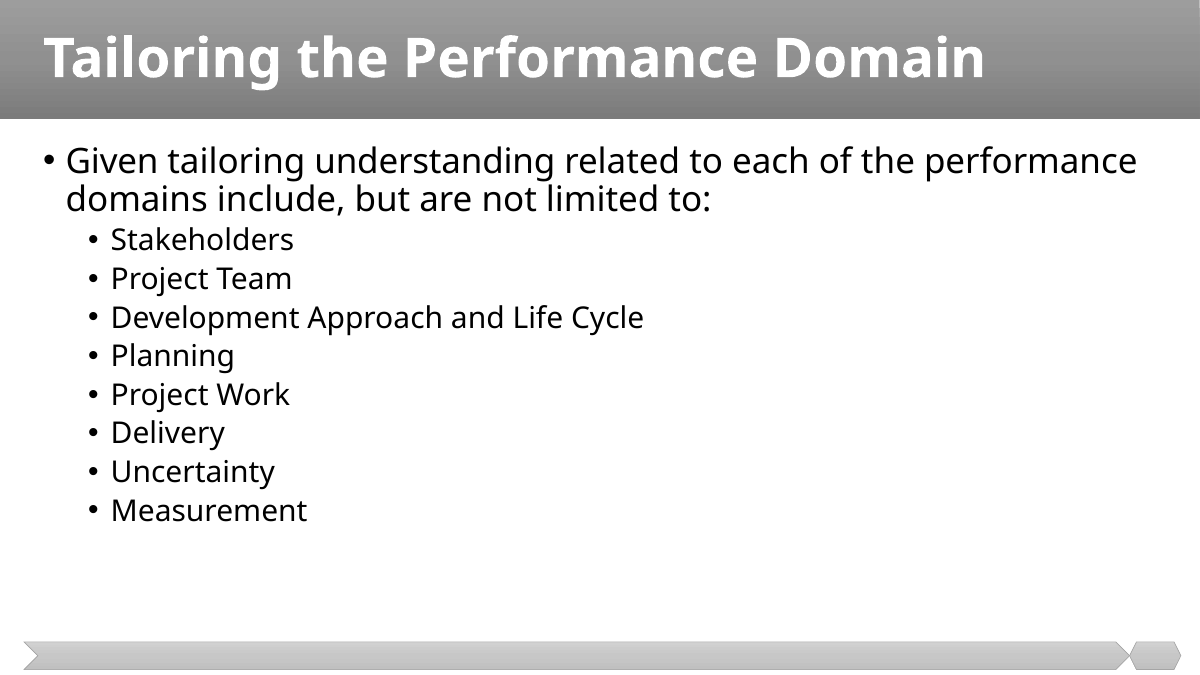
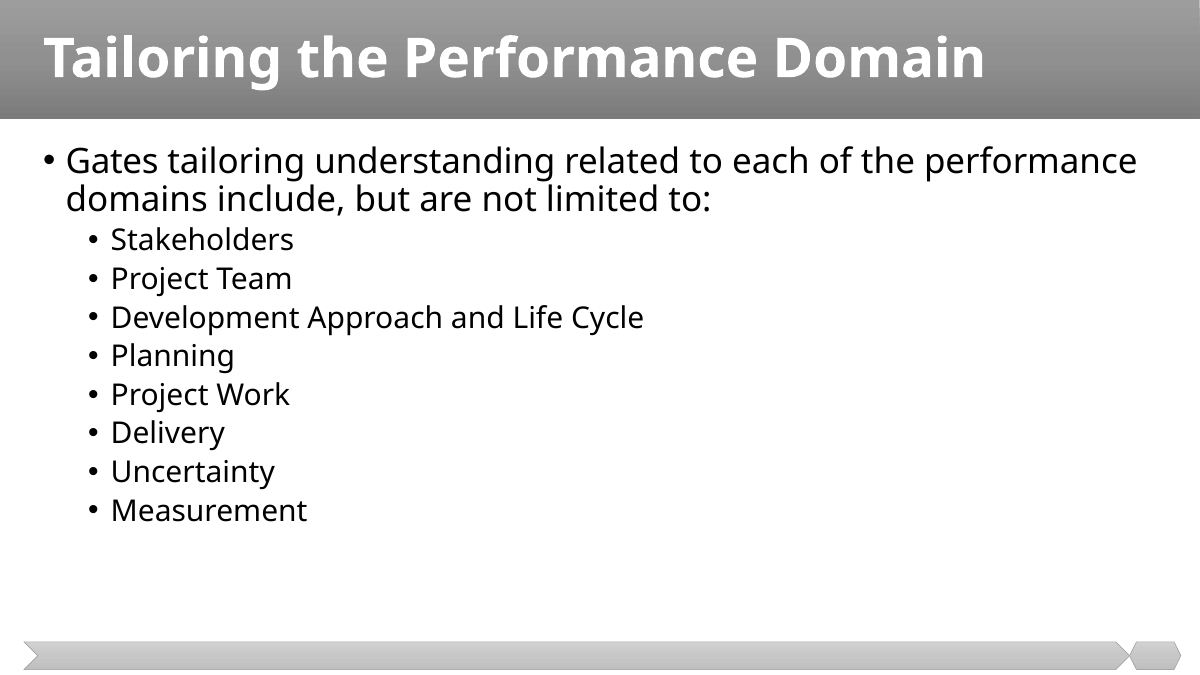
Given: Given -> Gates
